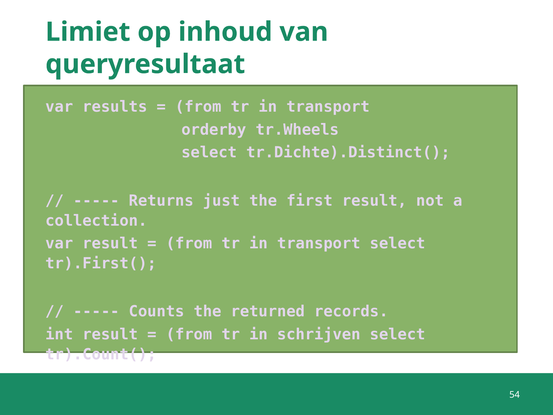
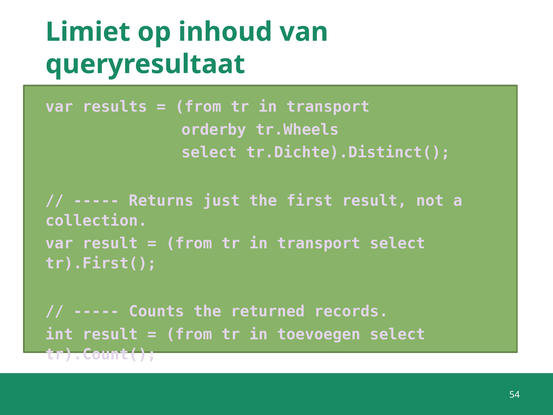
schrijven: schrijven -> toevoegen
